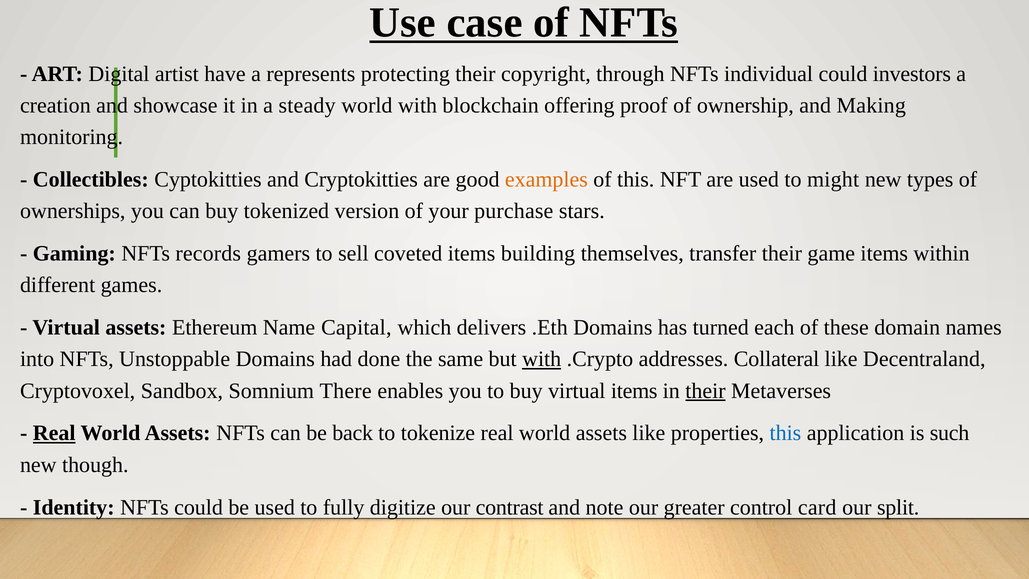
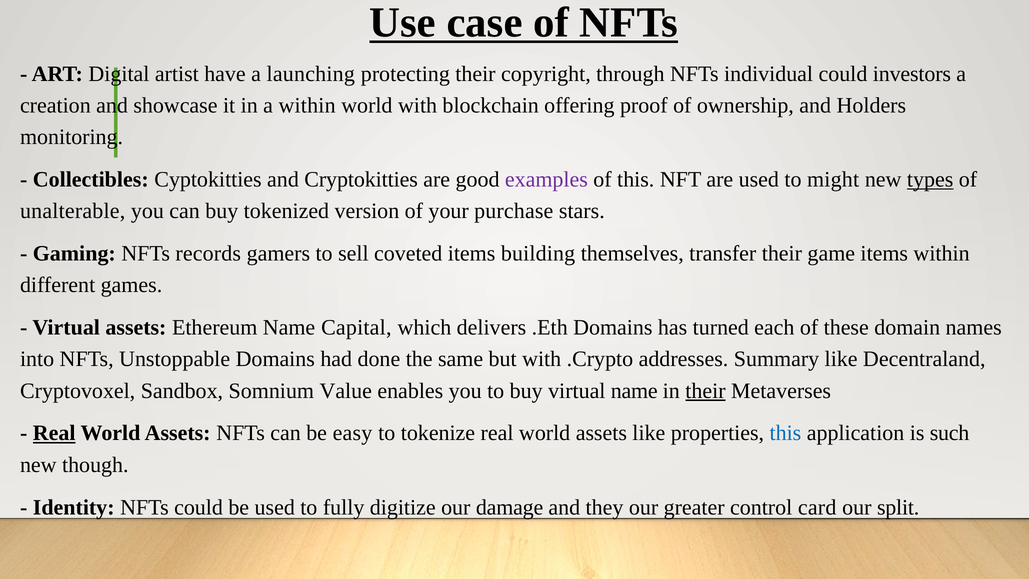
represents: represents -> launching
a steady: steady -> within
Making: Making -> Holders
examples colour: orange -> purple
types underline: none -> present
ownerships: ownerships -> unalterable
with at (542, 359) underline: present -> none
Collateral: Collateral -> Summary
There: There -> Value
virtual items: items -> name
back: back -> easy
contrast: contrast -> damage
note: note -> they
